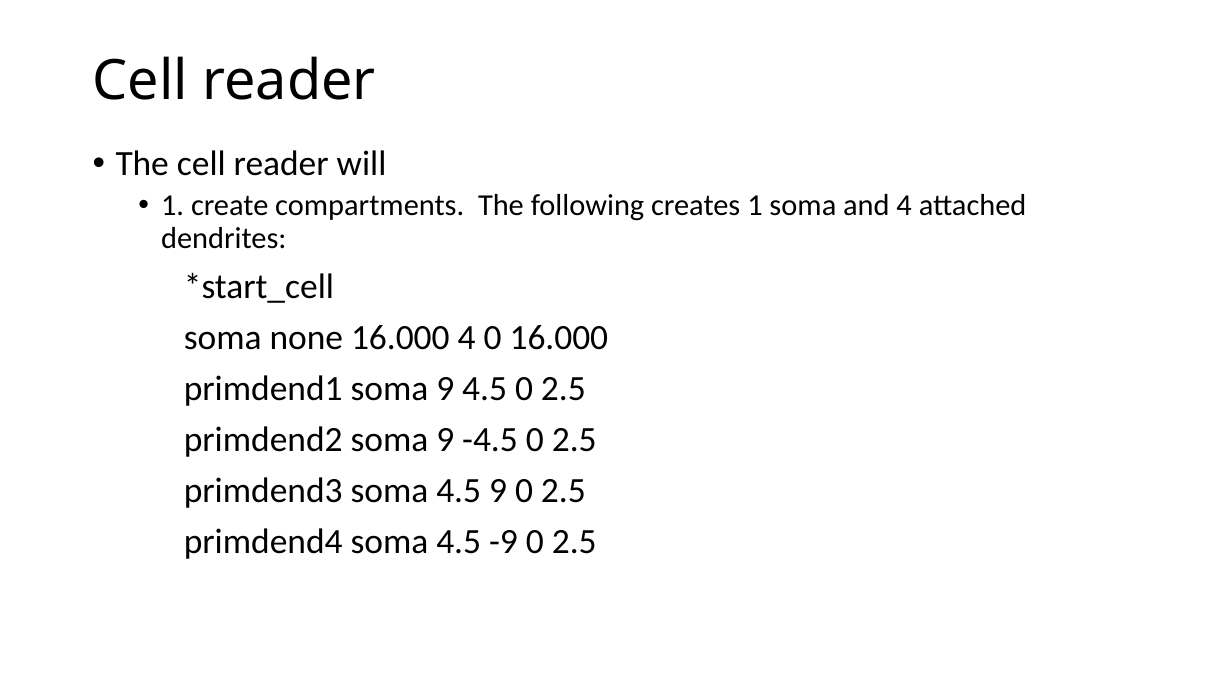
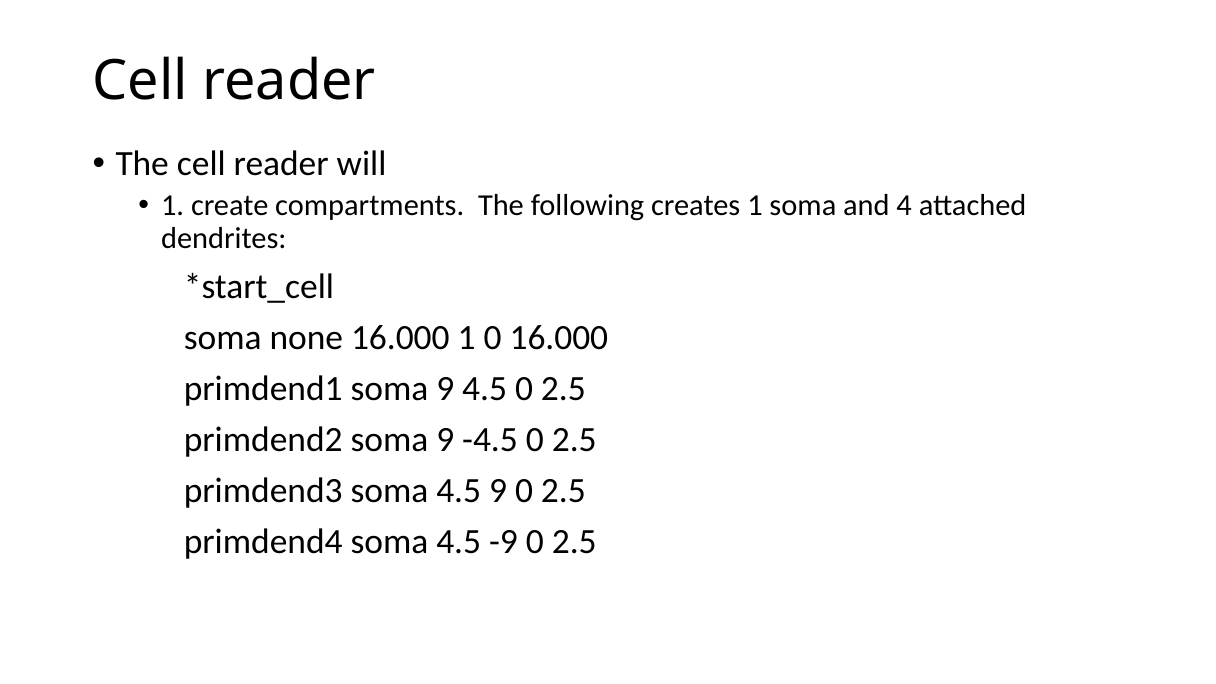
16.000 4: 4 -> 1
